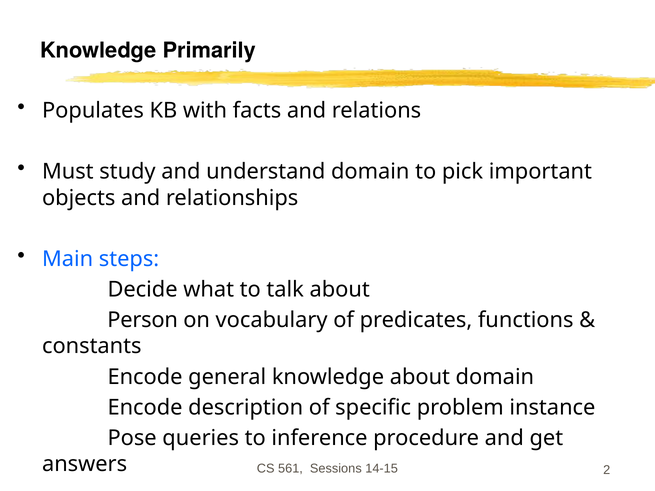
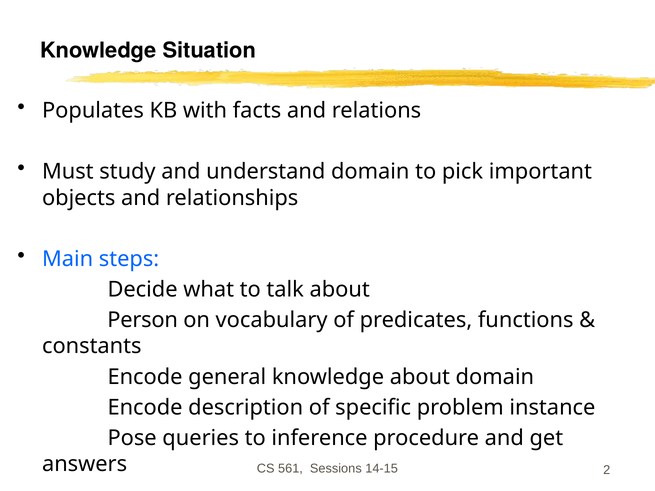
Primarily: Primarily -> Situation
